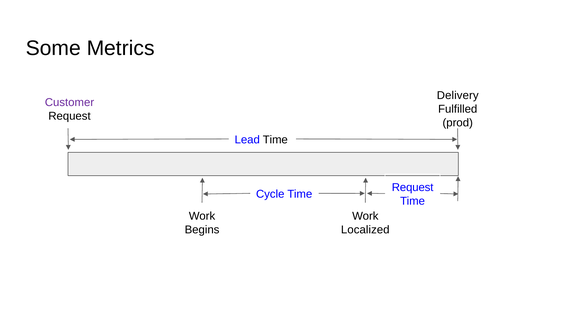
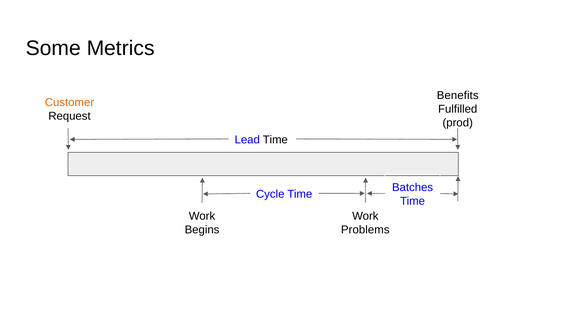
Delivery: Delivery -> Benefits
Customer colour: purple -> orange
Request at (413, 188): Request -> Batches
Localized: Localized -> Problems
